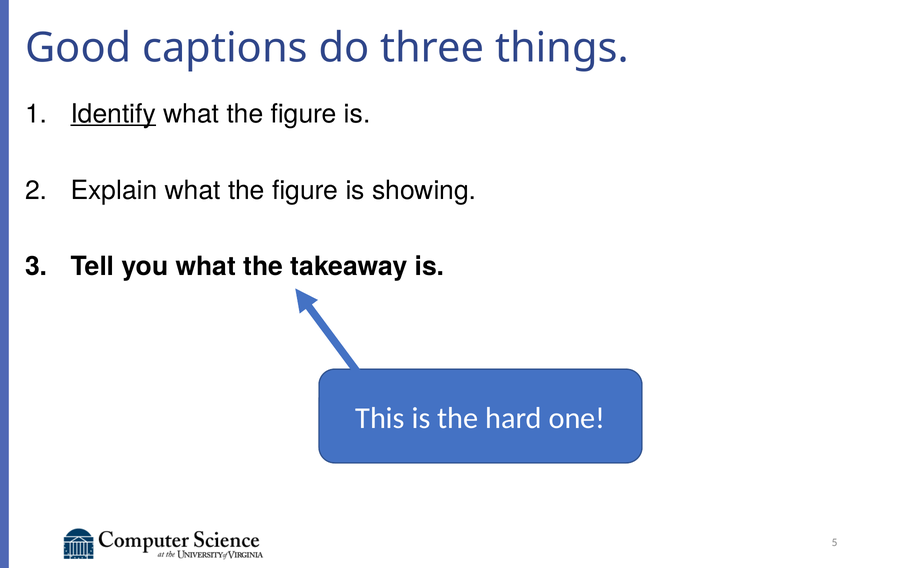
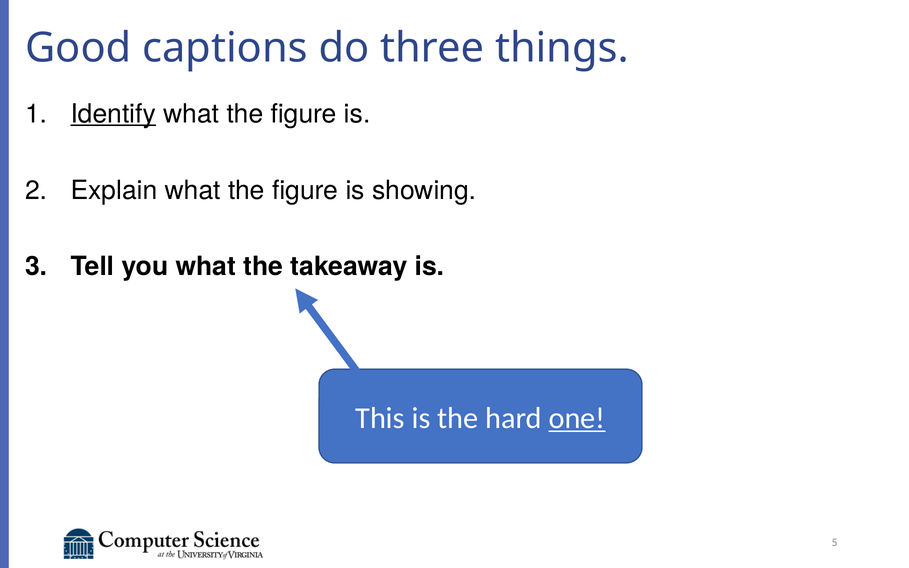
one underline: none -> present
